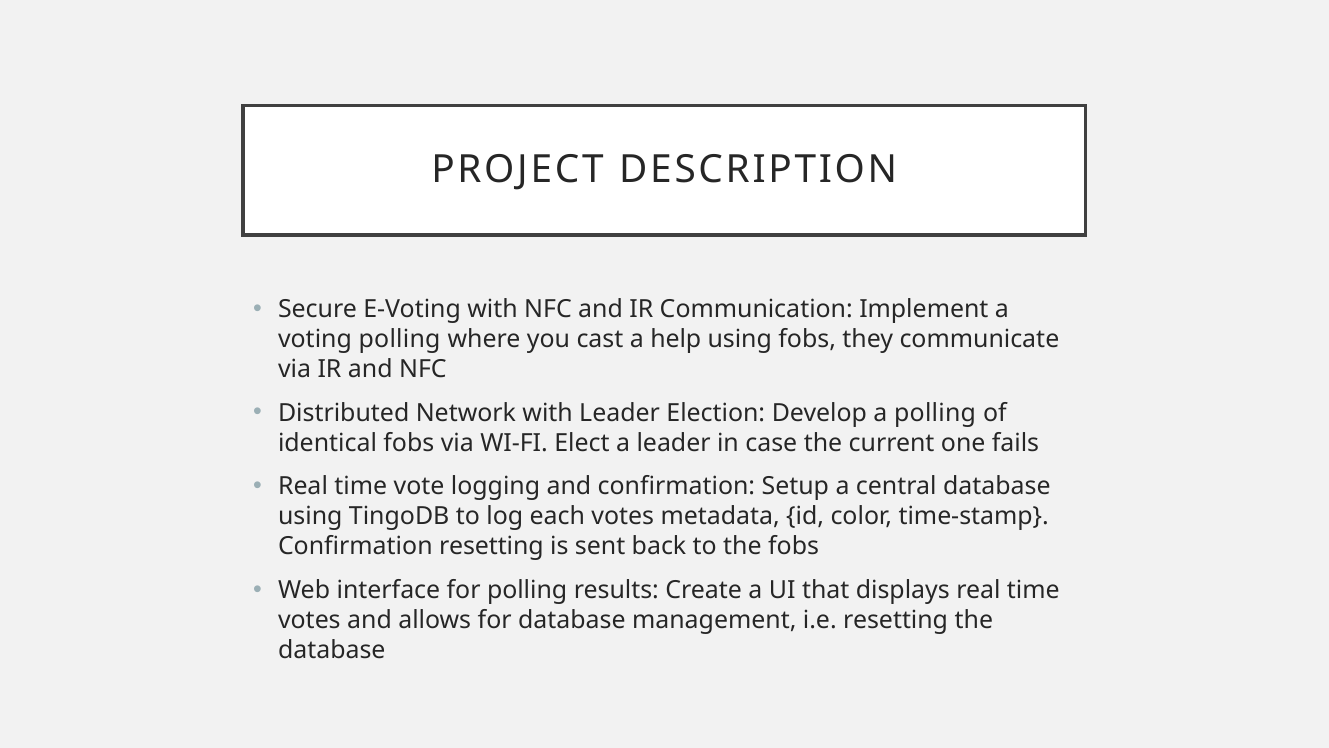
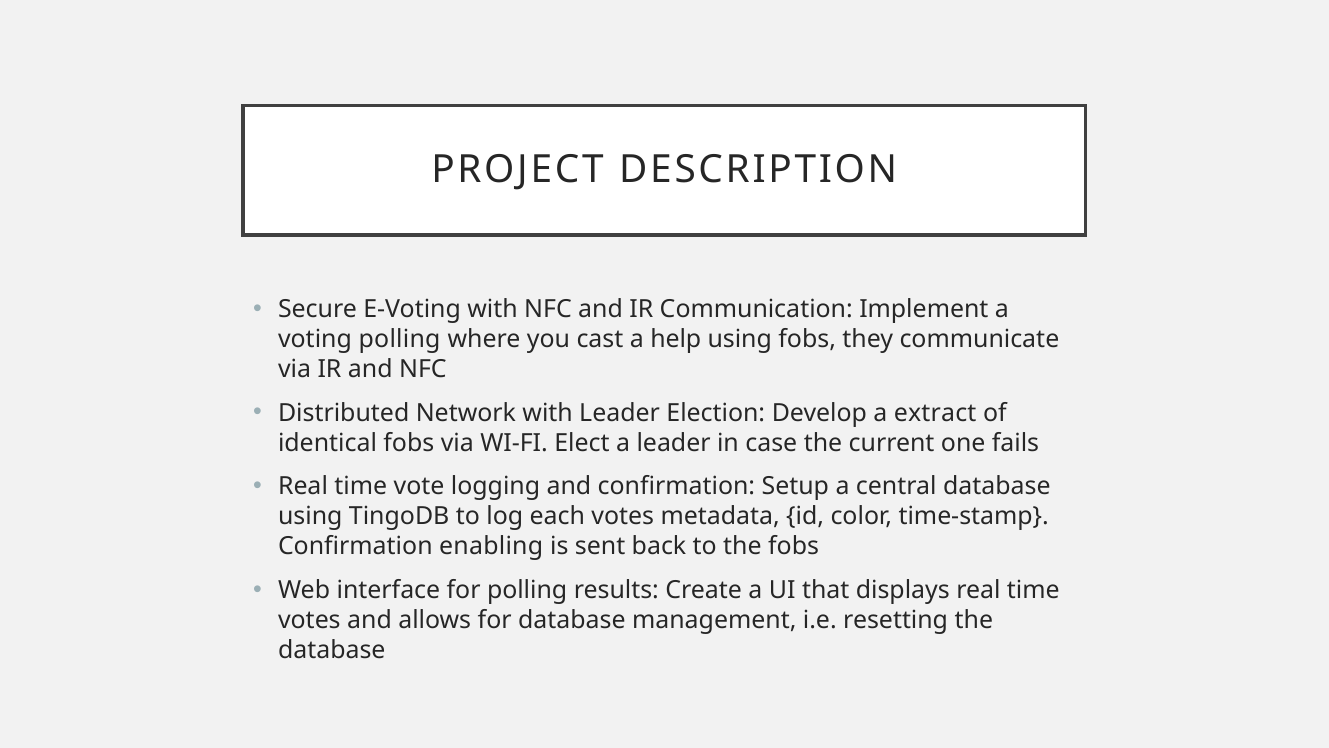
a polling: polling -> extract
Confirmation resetting: resetting -> enabling
